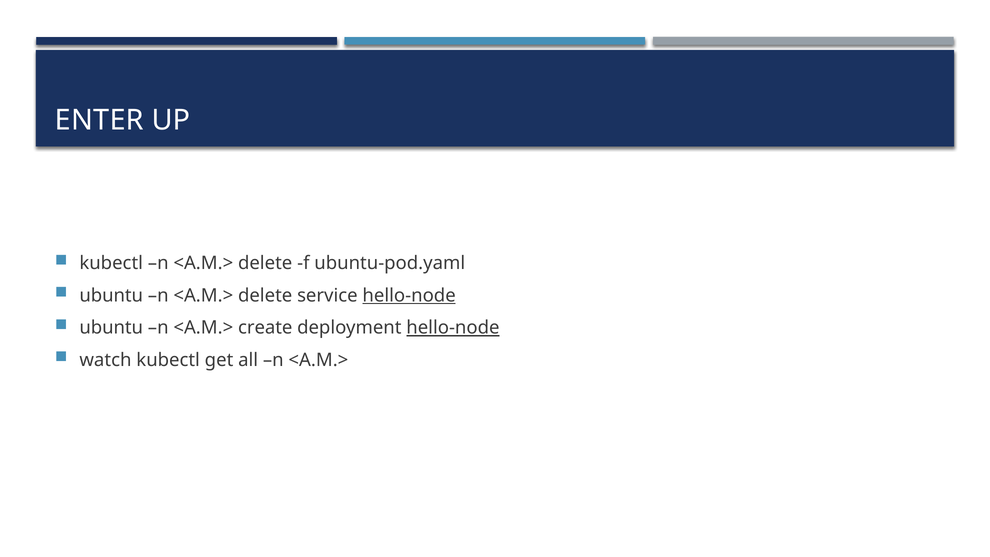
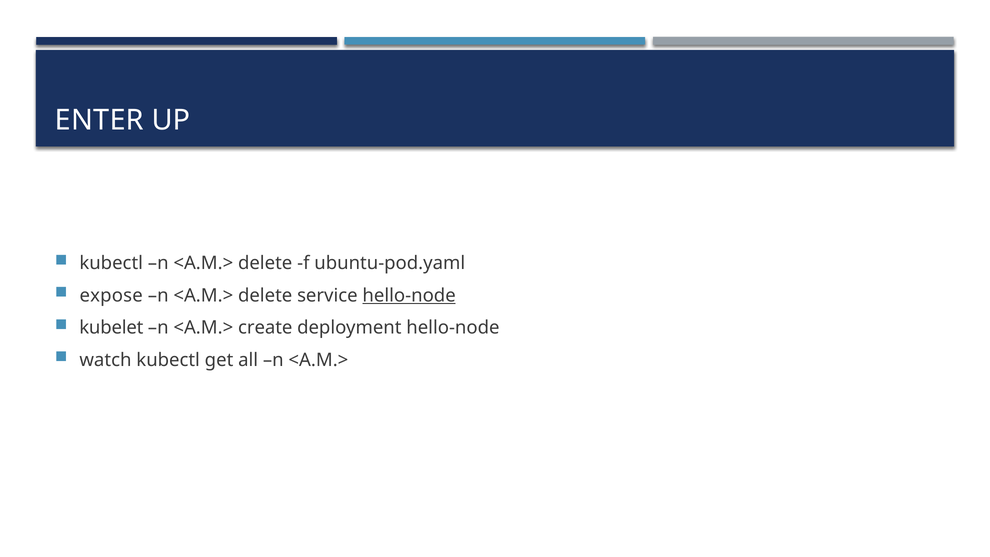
ubuntu at (111, 295): ubuntu -> expose
ubuntu at (111, 328): ubuntu -> kubelet
hello-node at (453, 328) underline: present -> none
